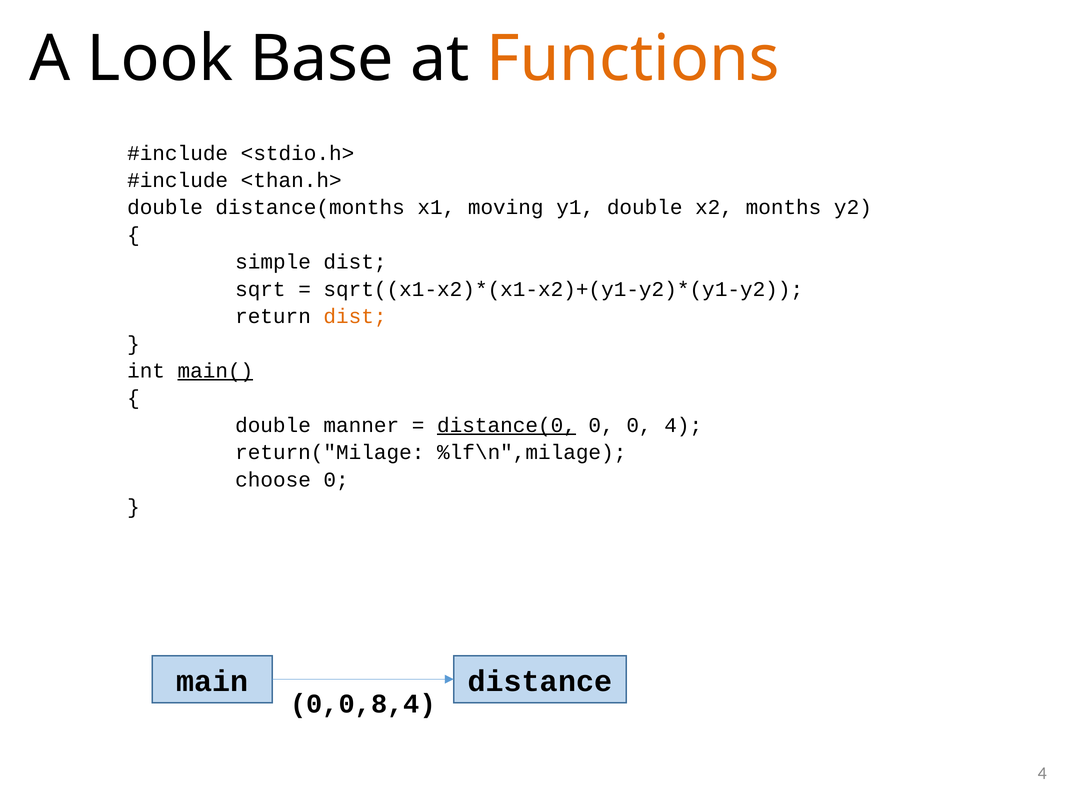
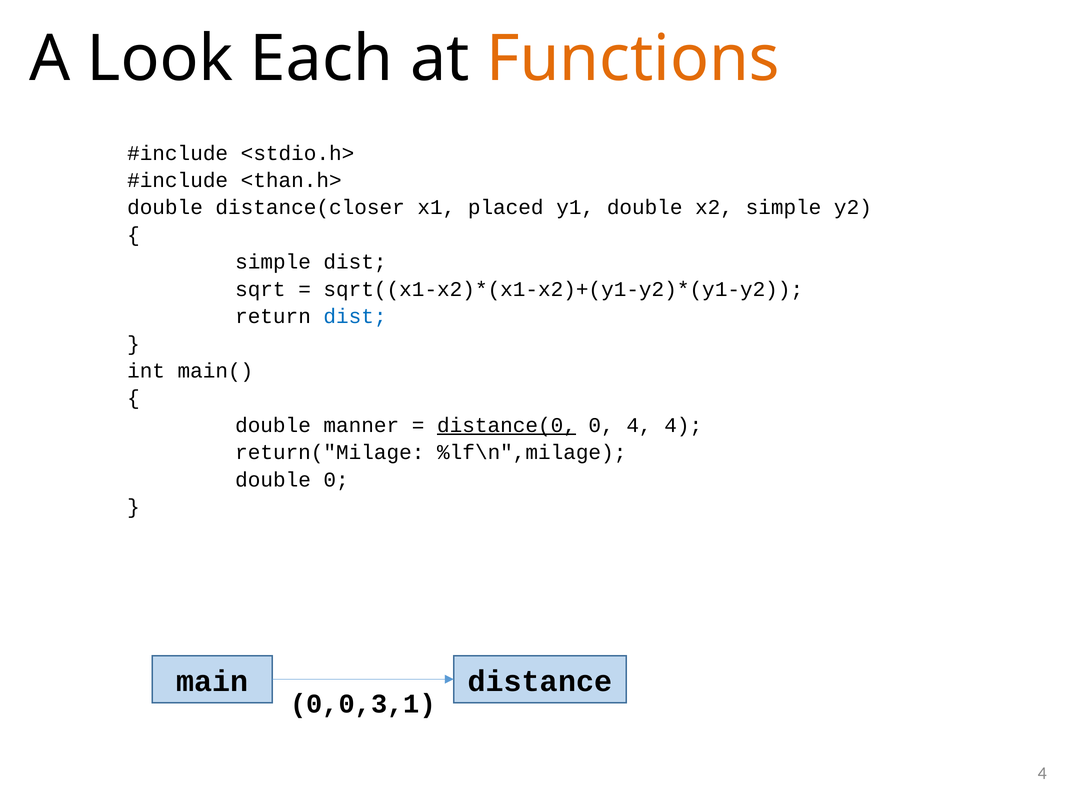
Base: Base -> Each
distance(months: distance(months -> distance(closer
moving: moving -> placed
x2 months: months -> simple
dist at (355, 316) colour: orange -> blue
main( underline: present -> none
0 0: 0 -> 4
choose at (273, 480): choose -> double
0,0,8,4: 0,0,8,4 -> 0,0,3,1
